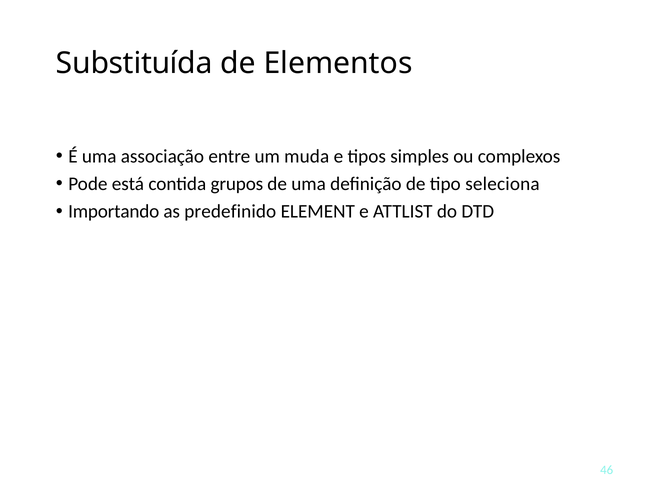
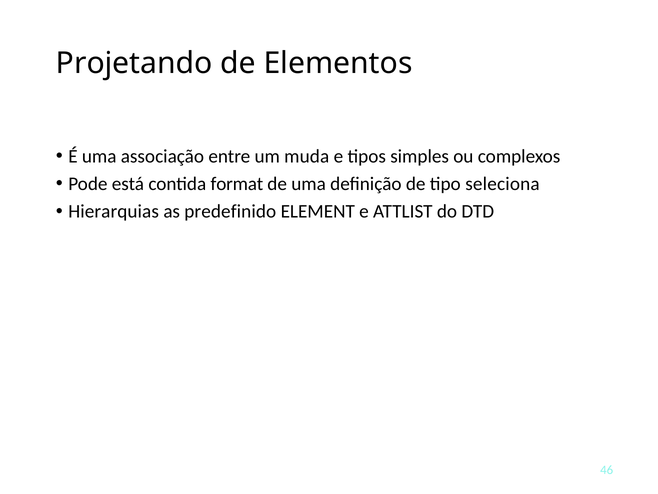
Substituída: Substituída -> Projetando
grupos: grupos -> format
Importando: Importando -> Hierarquias
